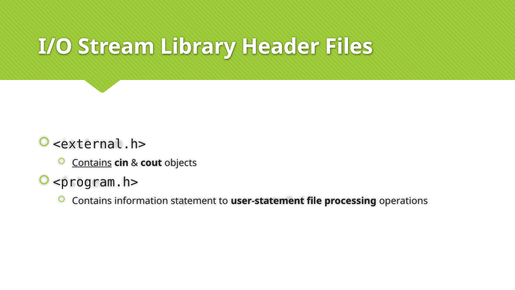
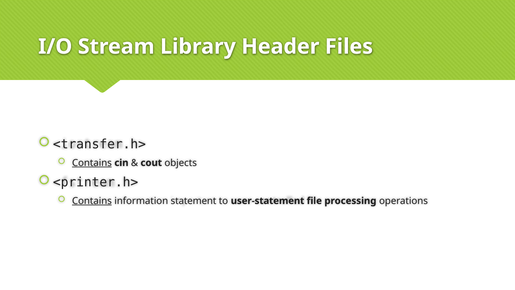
<external.h>: <external.h> -> <transfer.h>
<program.h>: <program.h> -> <printer.h>
Contains at (92, 201) underline: none -> present
